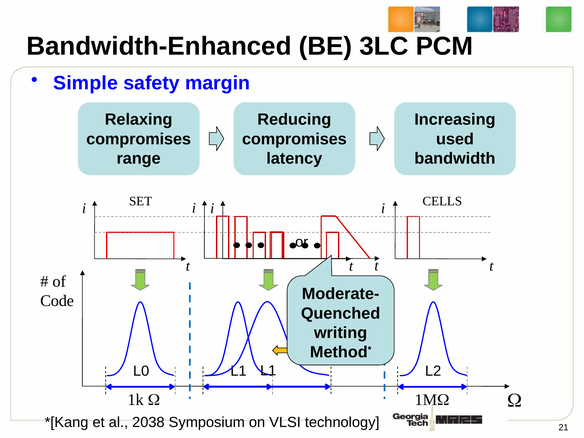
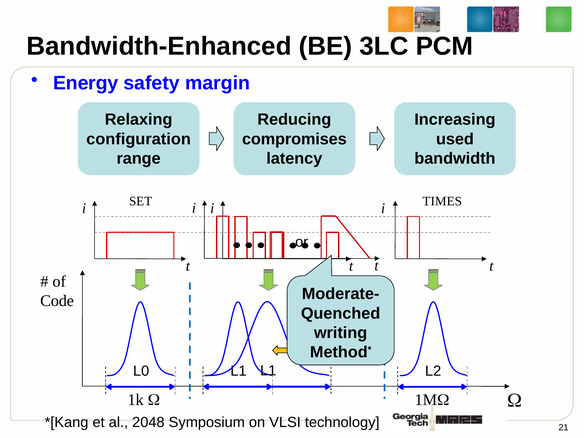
Simple: Simple -> Energy
compromises at (139, 139): compromises -> configuration
CELLS: CELLS -> TIMES
2038: 2038 -> 2048
